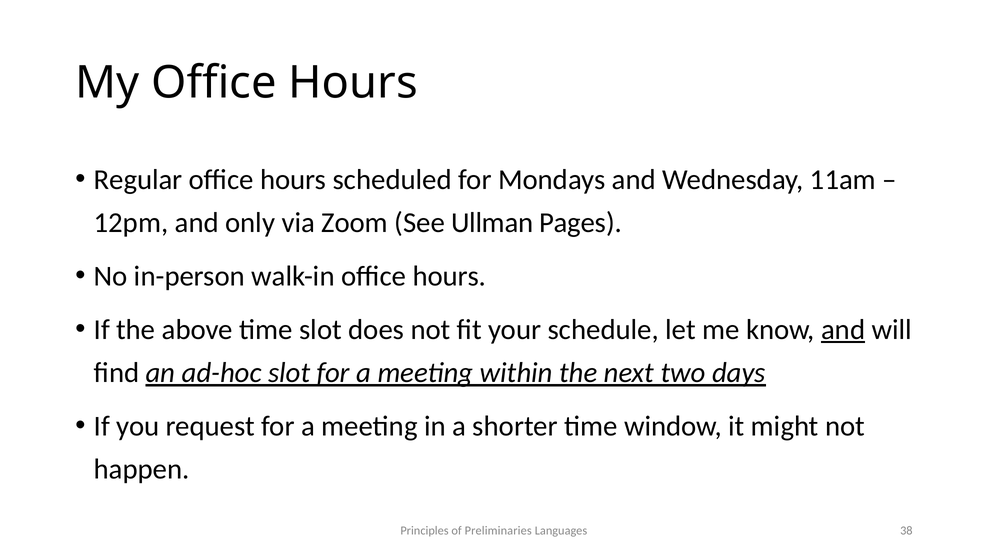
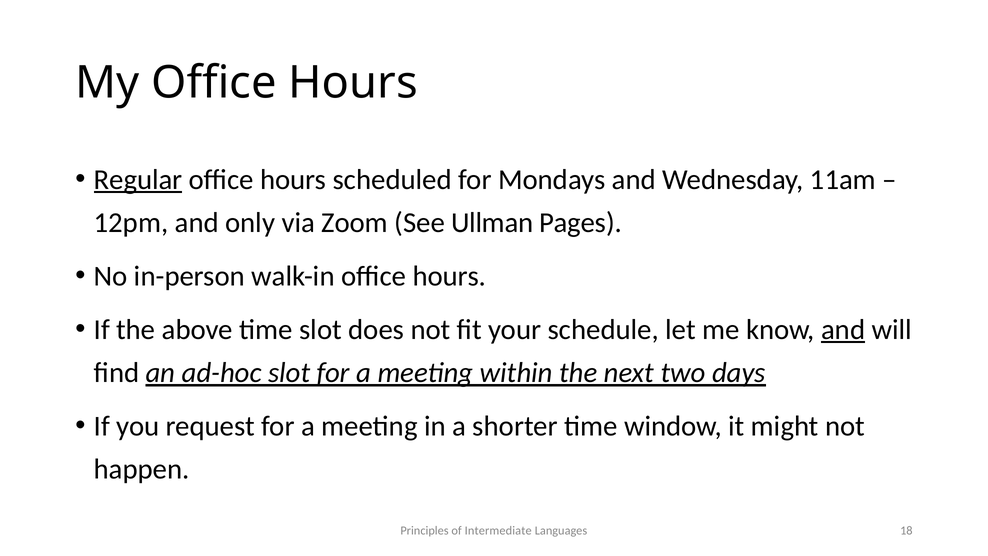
Regular underline: none -> present
Preliminaries: Preliminaries -> Intermediate
38: 38 -> 18
